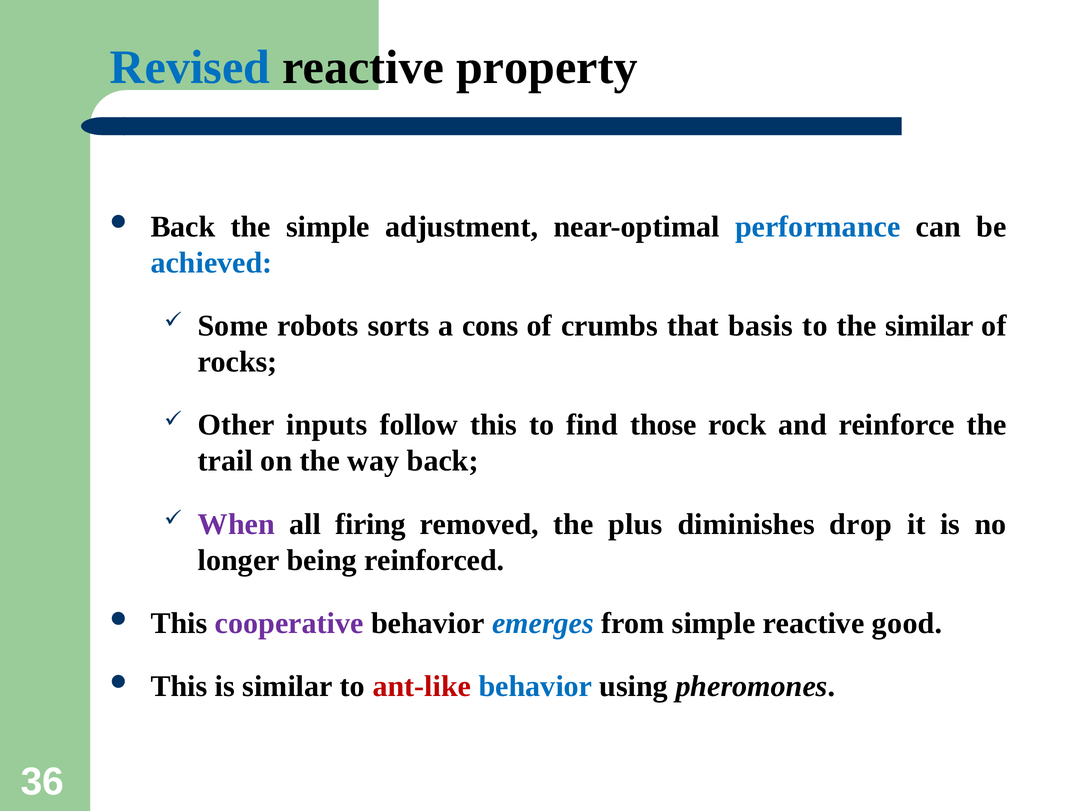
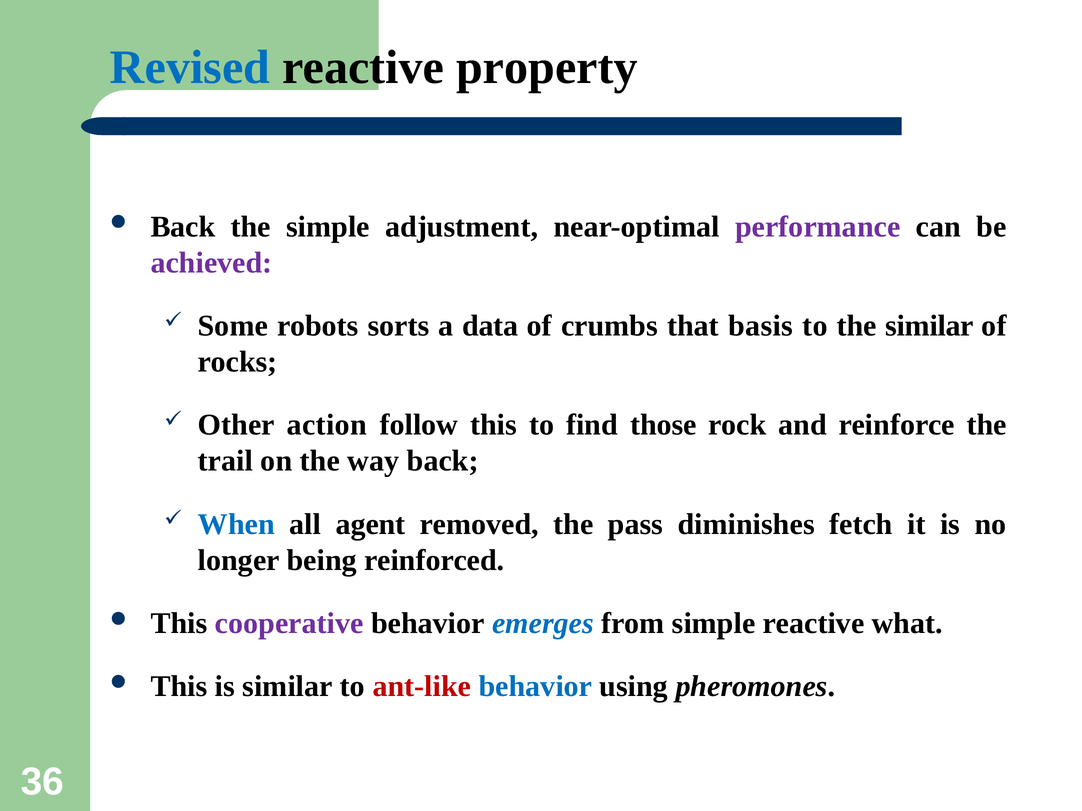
performance colour: blue -> purple
achieved colour: blue -> purple
cons: cons -> data
inputs: inputs -> action
When colour: purple -> blue
firing: firing -> agent
plus: plus -> pass
drop: drop -> fetch
good: good -> what
